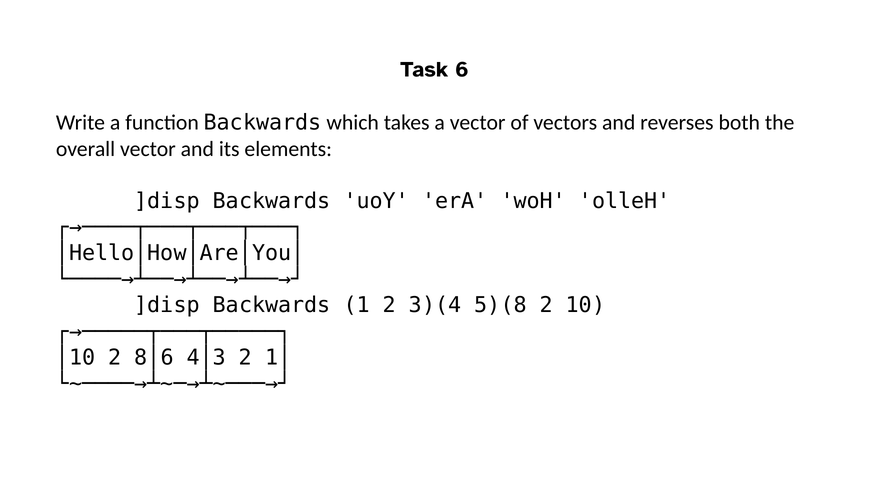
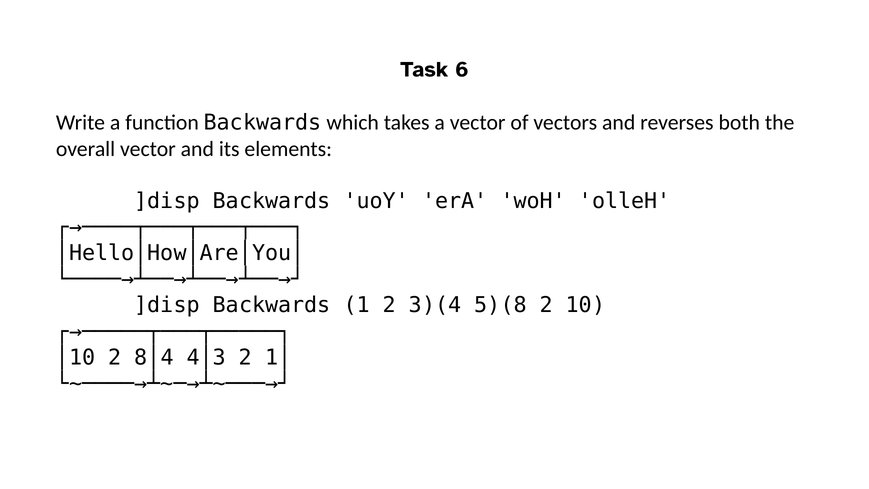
8│6: 8│6 -> 8│4
